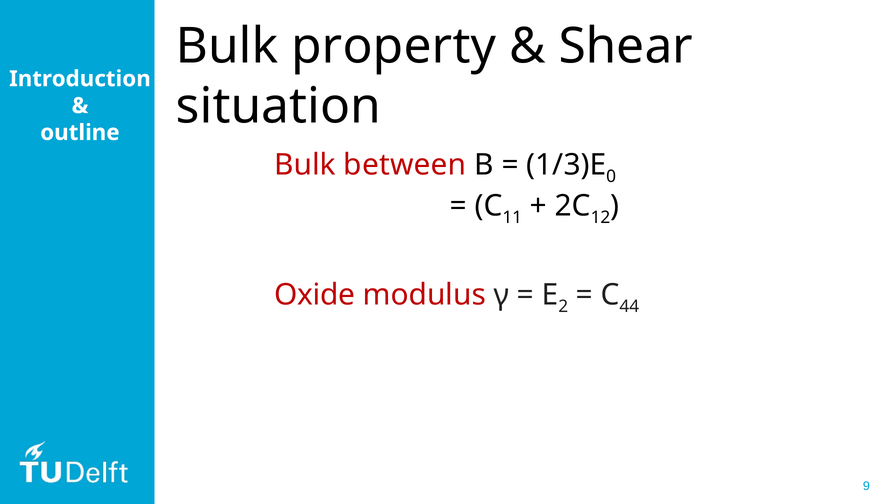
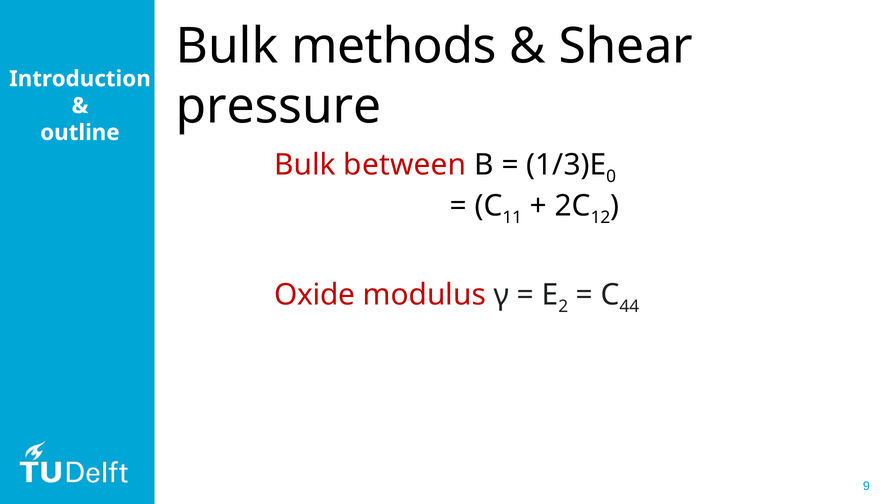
property: property -> methods
situation: situation -> pressure
